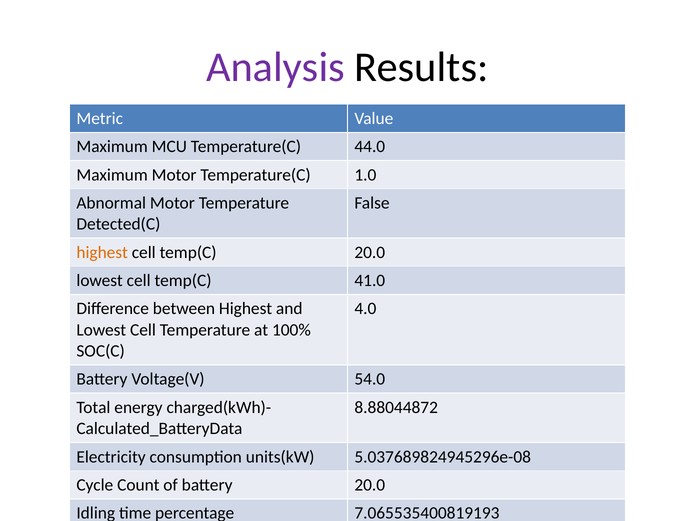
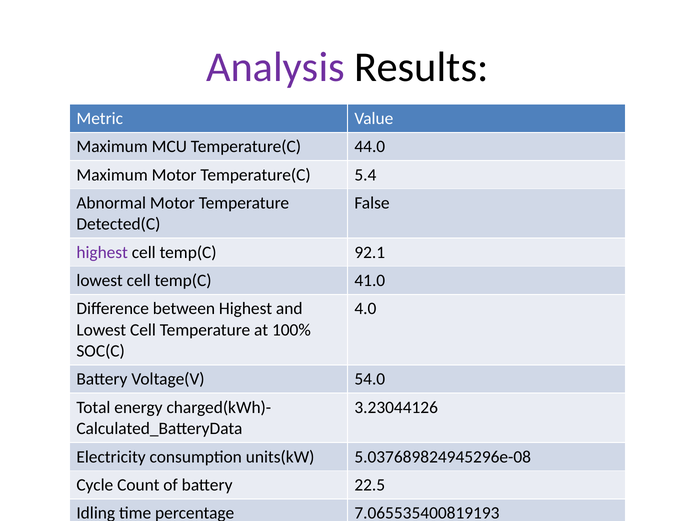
1.0: 1.0 -> 5.4
highest at (102, 252) colour: orange -> purple
temp(C 20.0: 20.0 -> 92.1
8.88044872: 8.88044872 -> 3.23044126
battery 20.0: 20.0 -> 22.5
